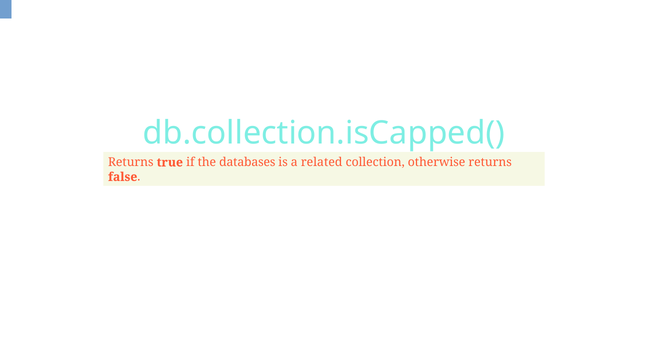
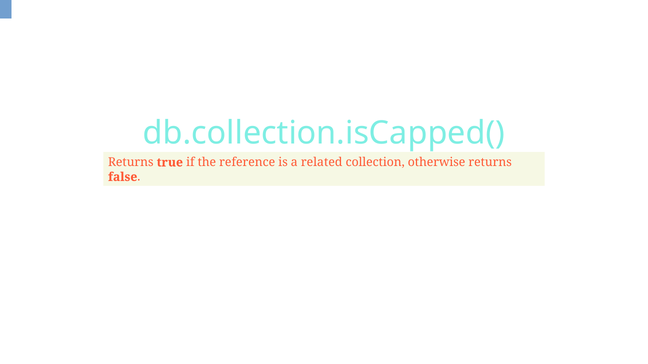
databases: databases -> reference
